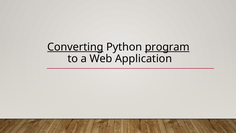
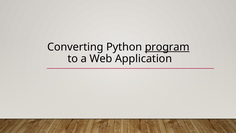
Converting underline: present -> none
